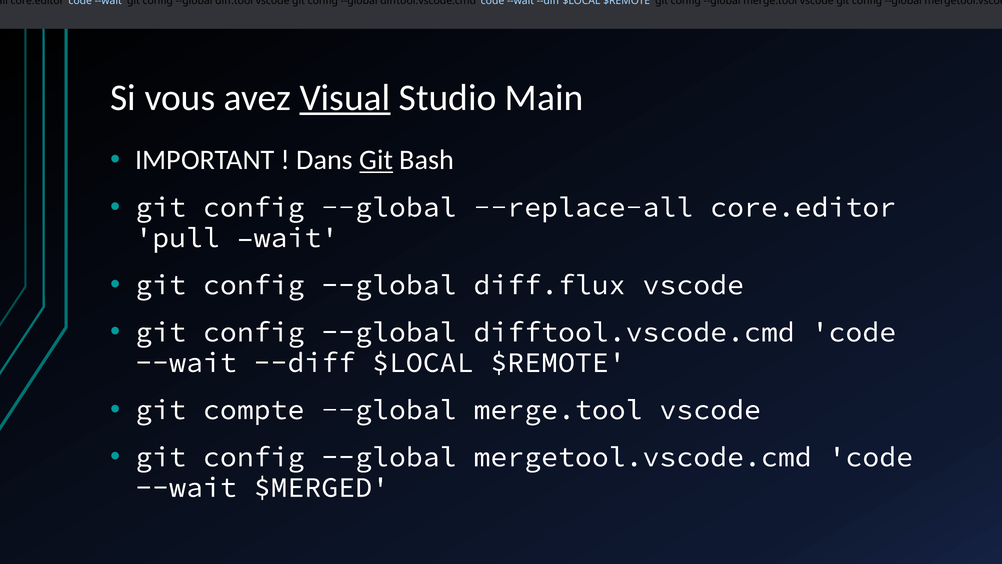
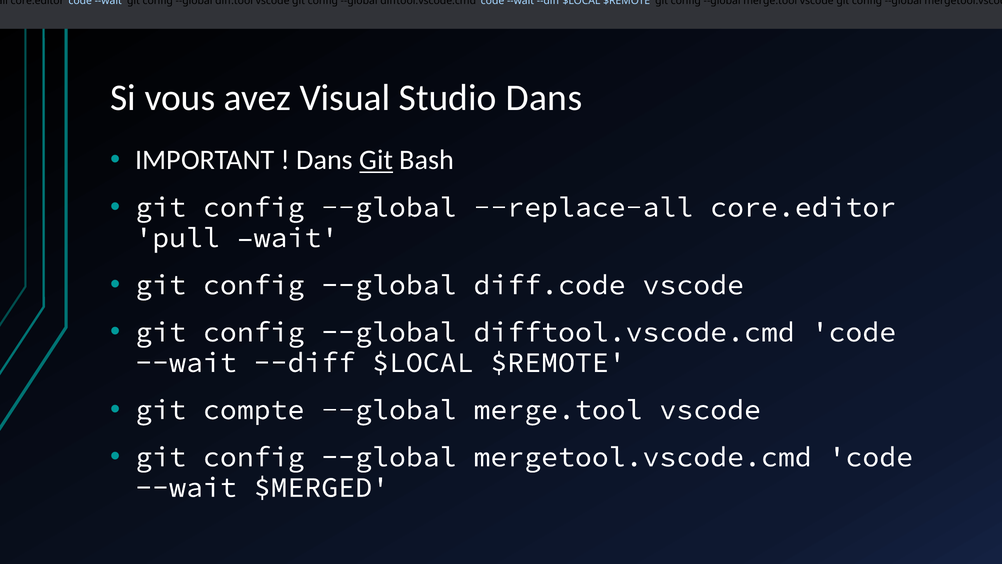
Visual underline: present -> none
Studio Main: Main -> Dans
diff.flux: diff.flux -> diff.code
